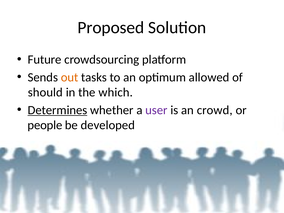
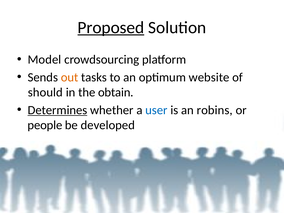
Proposed underline: none -> present
Future: Future -> Model
allowed: allowed -> website
which: which -> obtain
user colour: purple -> blue
crowd: crowd -> robins
